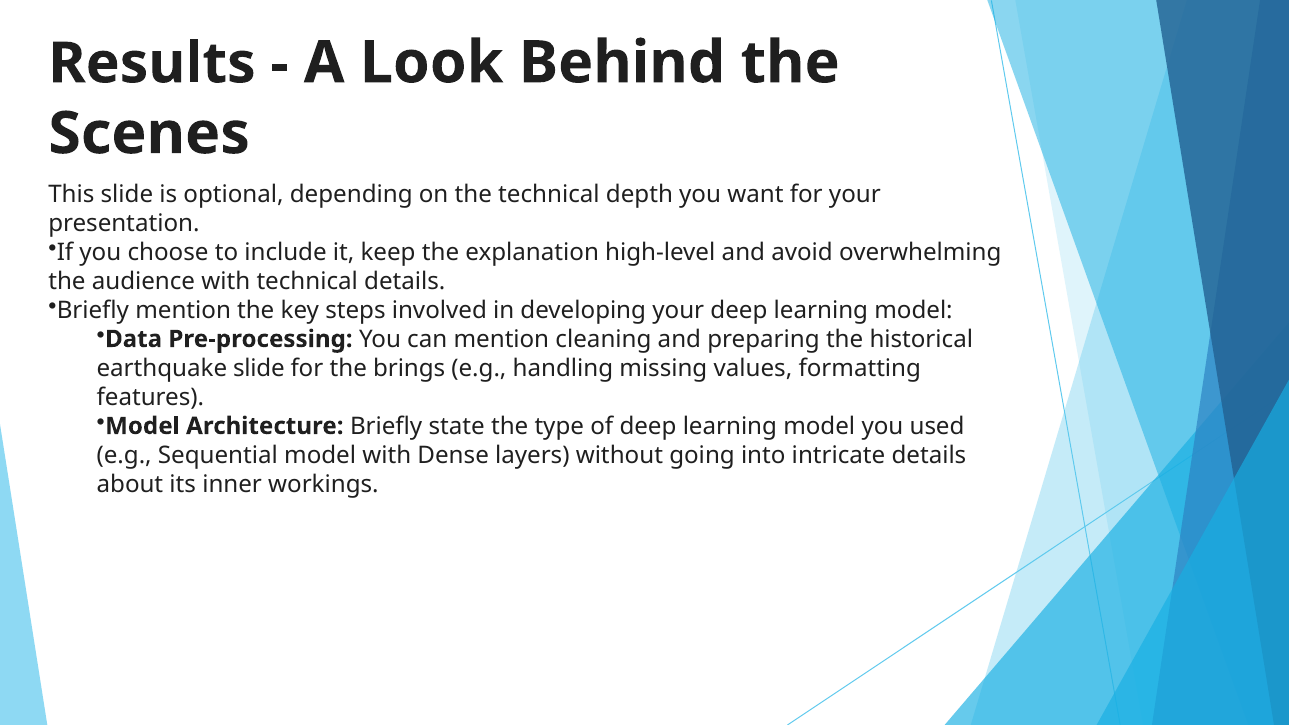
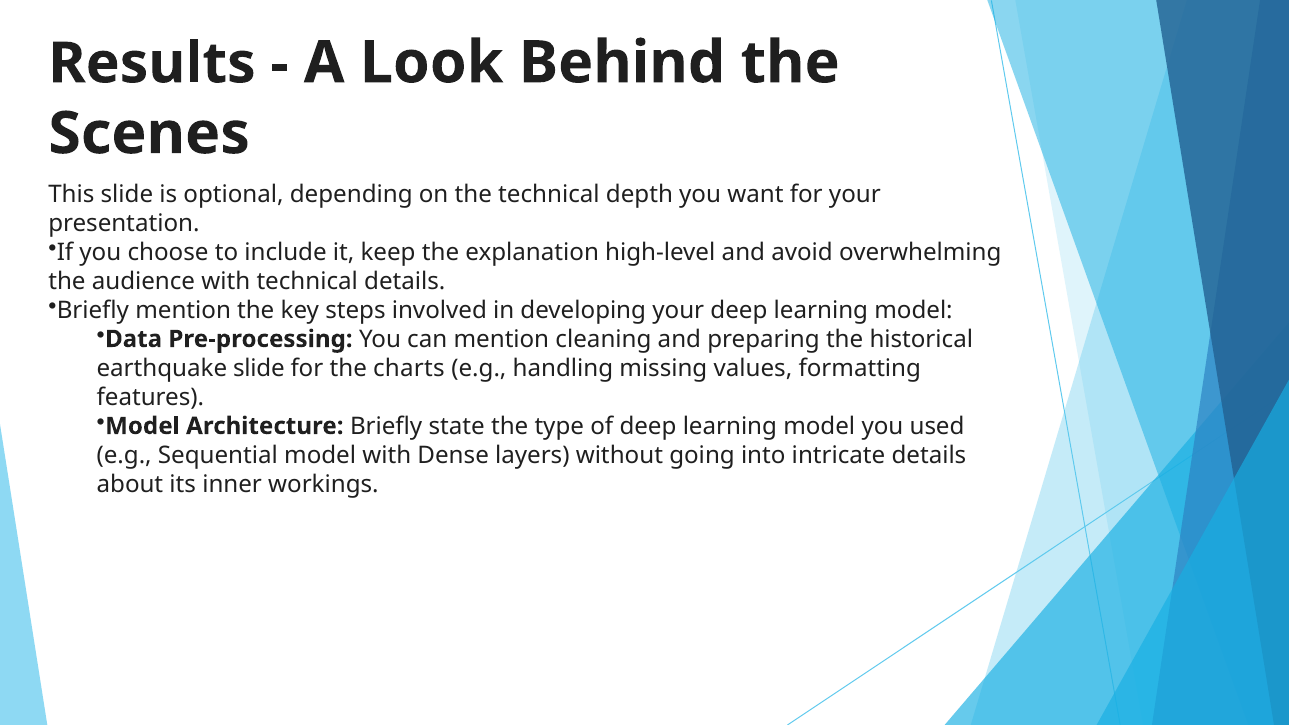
brings: brings -> charts
